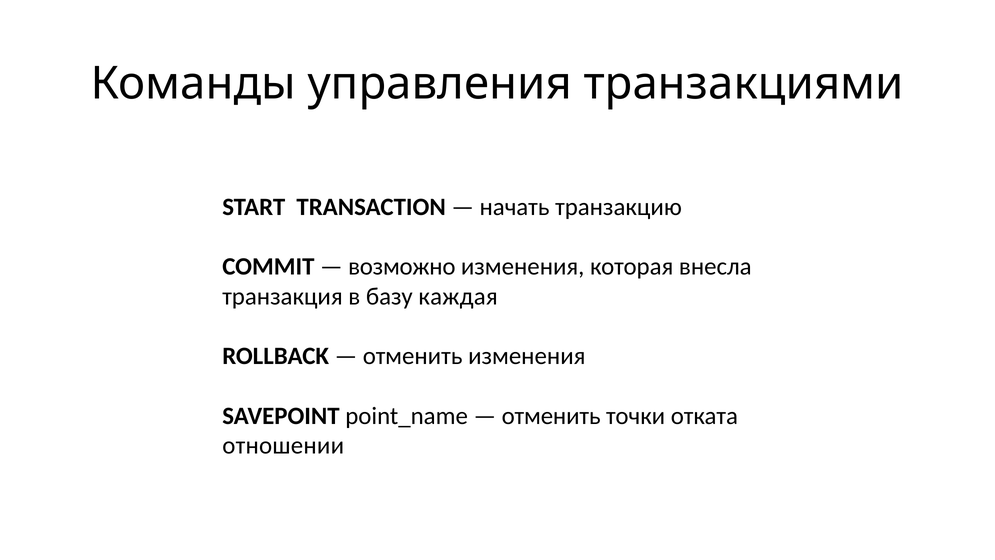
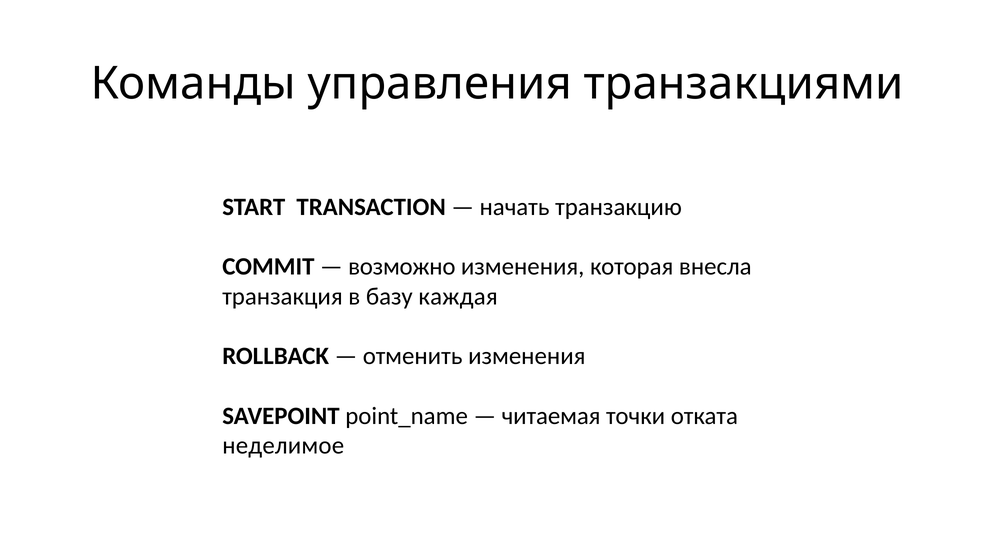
отменить at (551, 416): отменить -> читаемая
отношении: отношении -> неделимое
